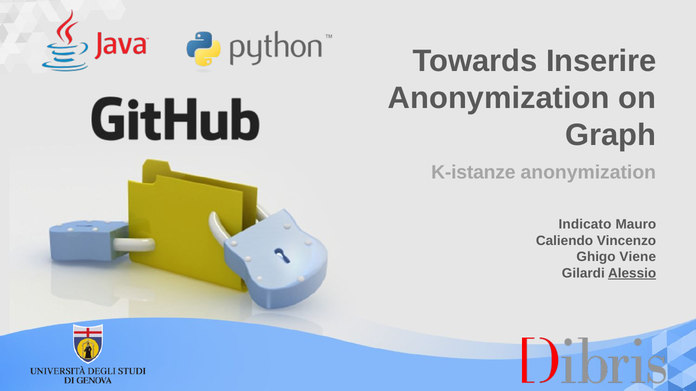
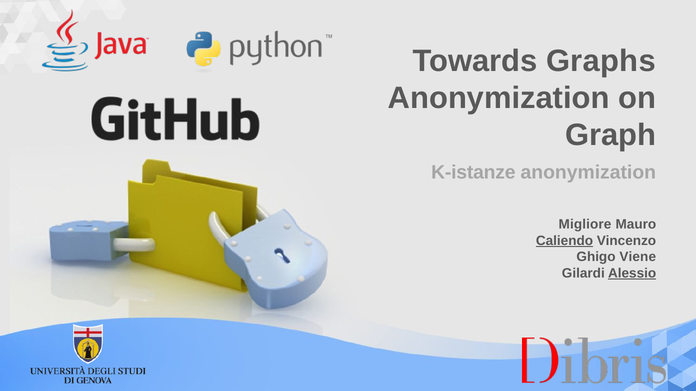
Inserire: Inserire -> Graphs
Indicato: Indicato -> Migliore
Caliendo underline: none -> present
